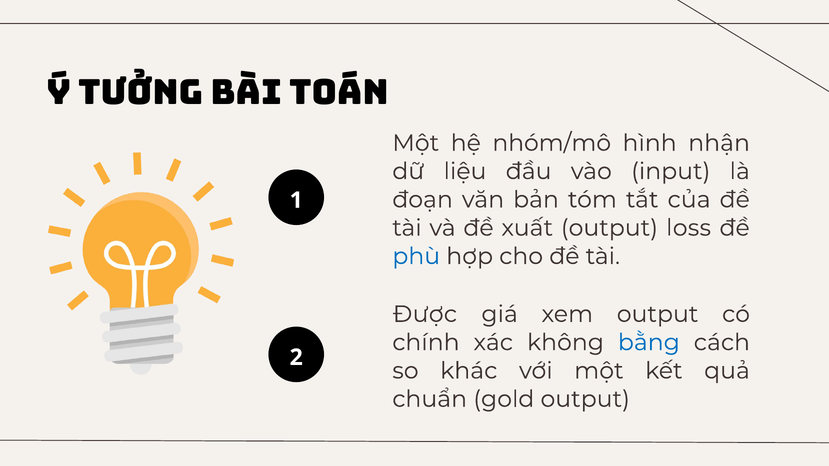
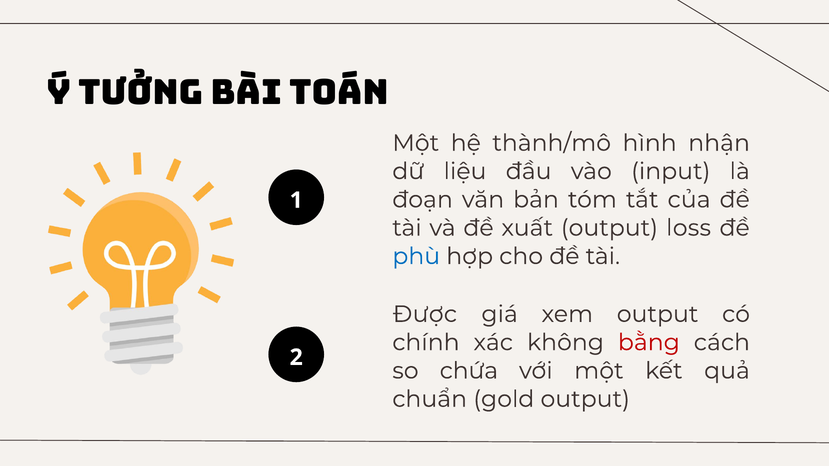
nhóm/mô: nhóm/mô -> thành/mô
bằng colour: blue -> red
khác: khác -> chứa
